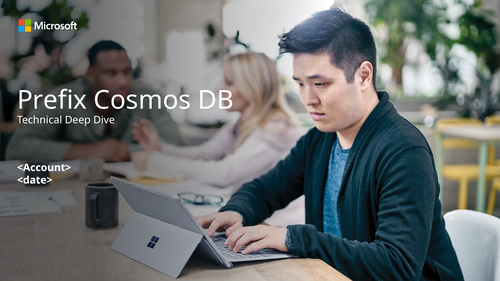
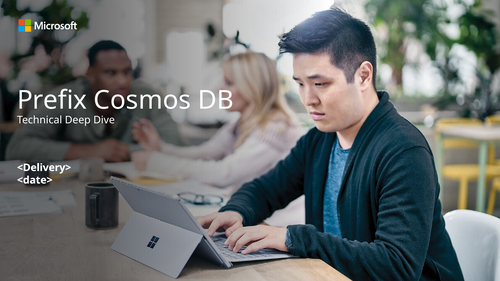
<Account>: <Account> -> <Delivery>
